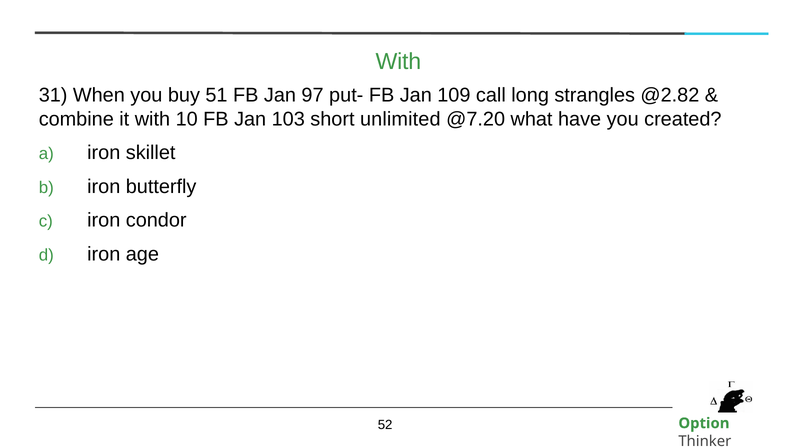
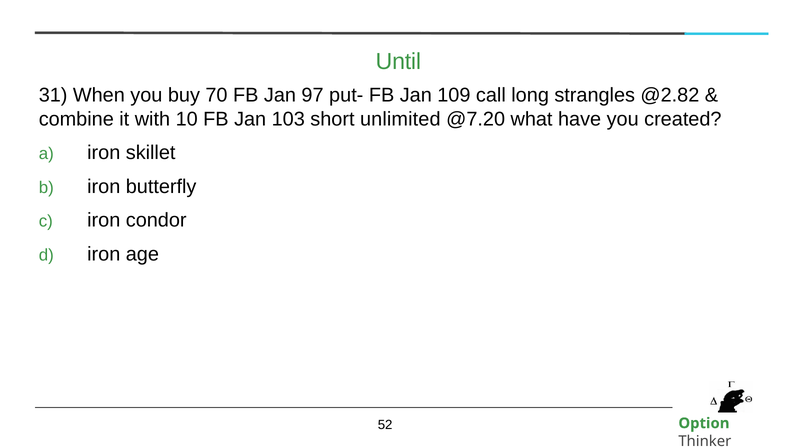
With at (398, 62): With -> Until
51: 51 -> 70
